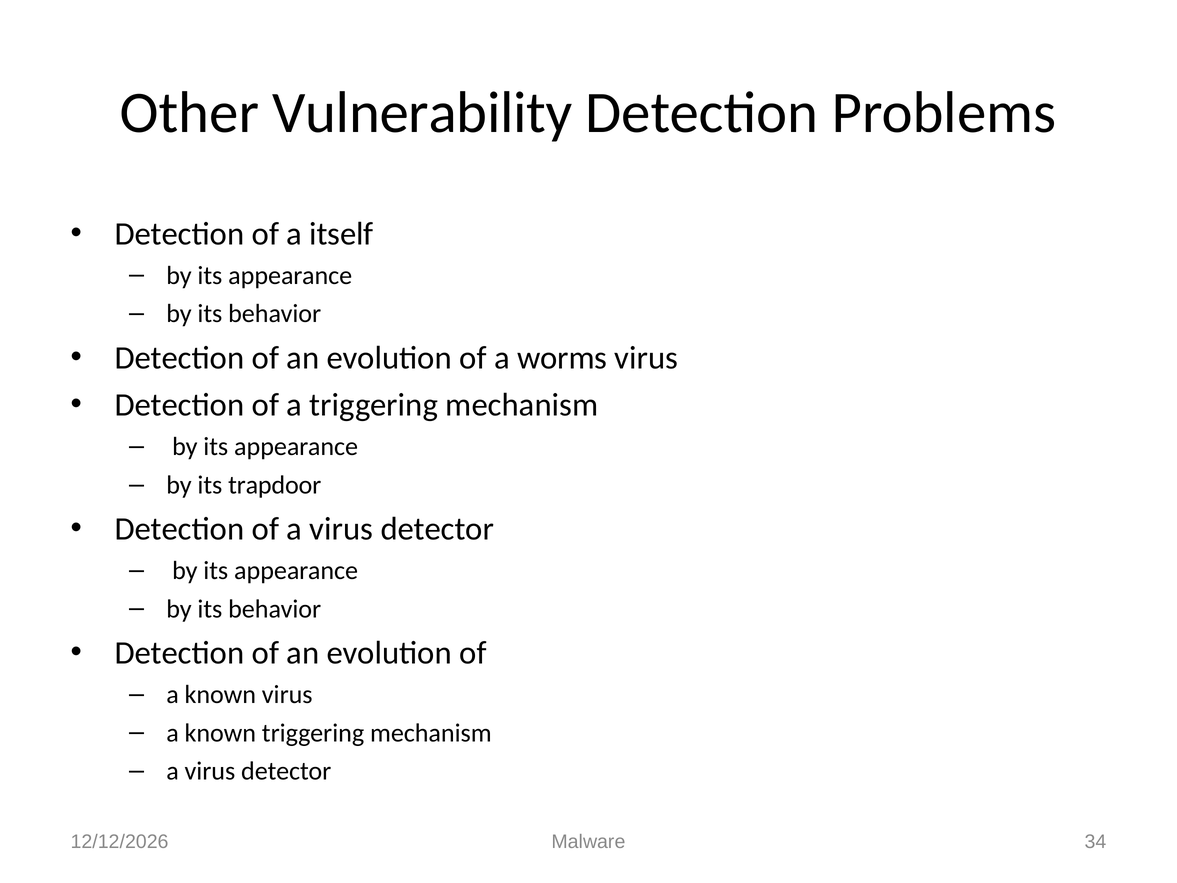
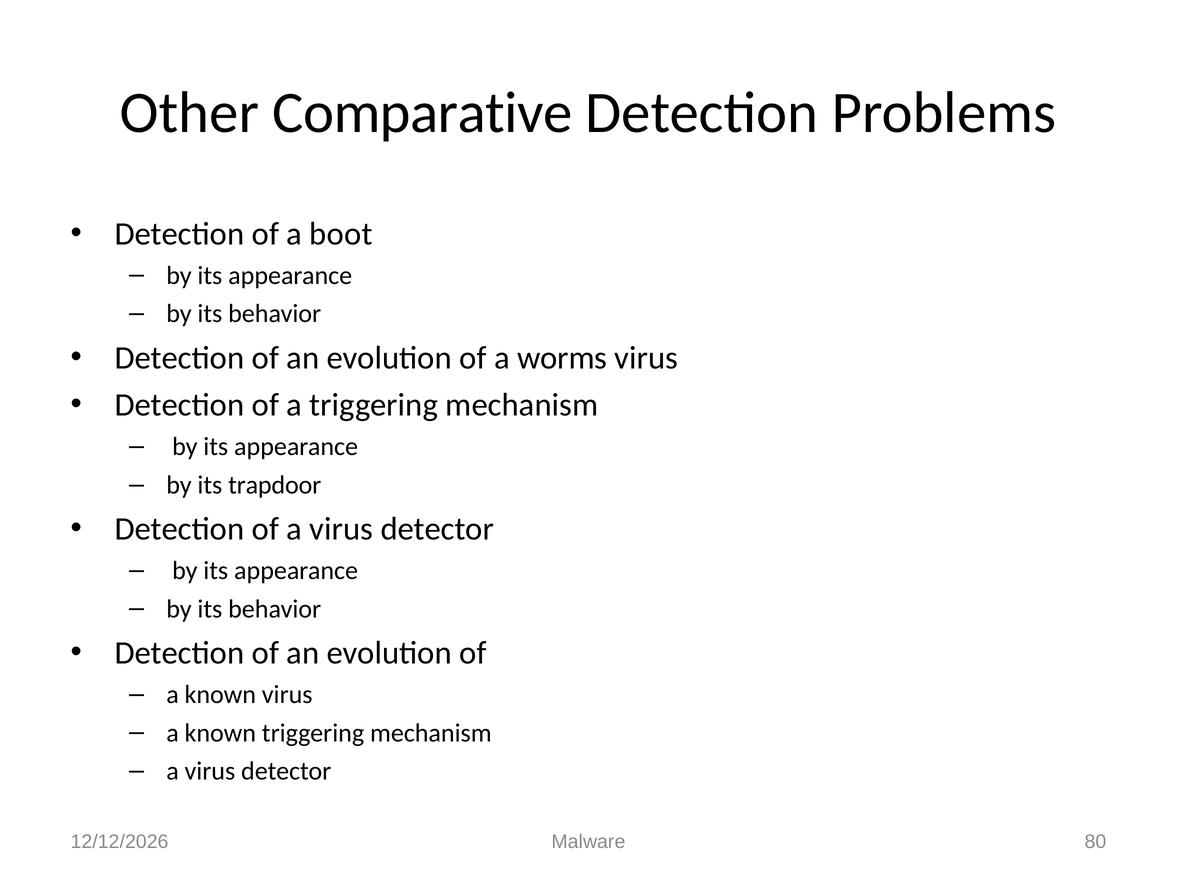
Vulnerability: Vulnerability -> Comparative
itself: itself -> boot
34: 34 -> 80
